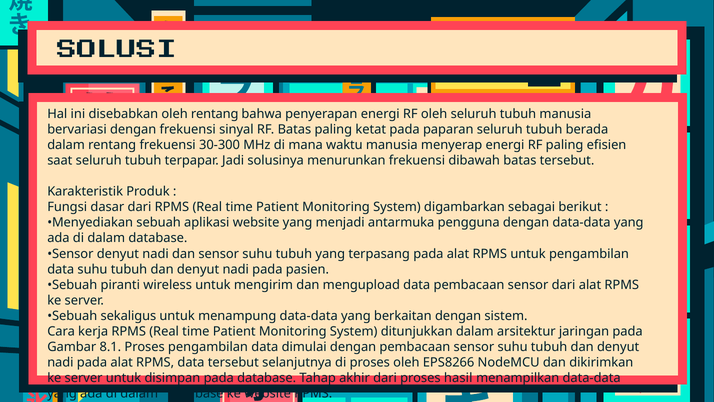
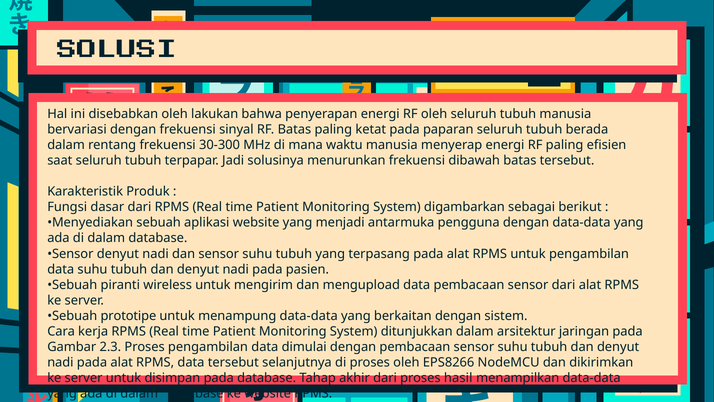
oleh rentang: rentang -> lakukan
sekaligus: sekaligus -> prototipe
8.1: 8.1 -> 2.3
